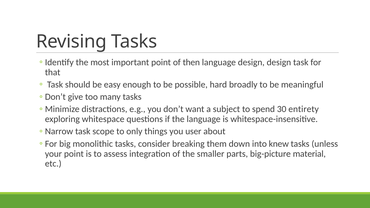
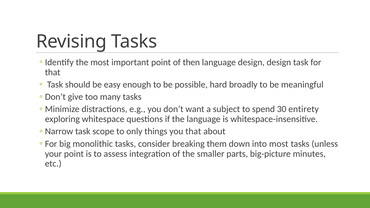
you user: user -> that
into knew: knew -> most
material: material -> minutes
